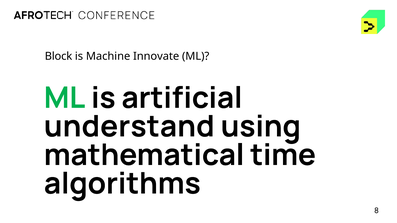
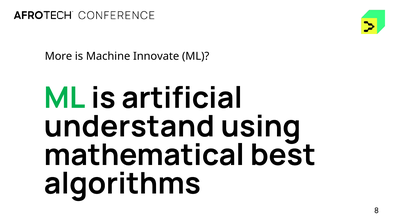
Block: Block -> More
time: time -> best
